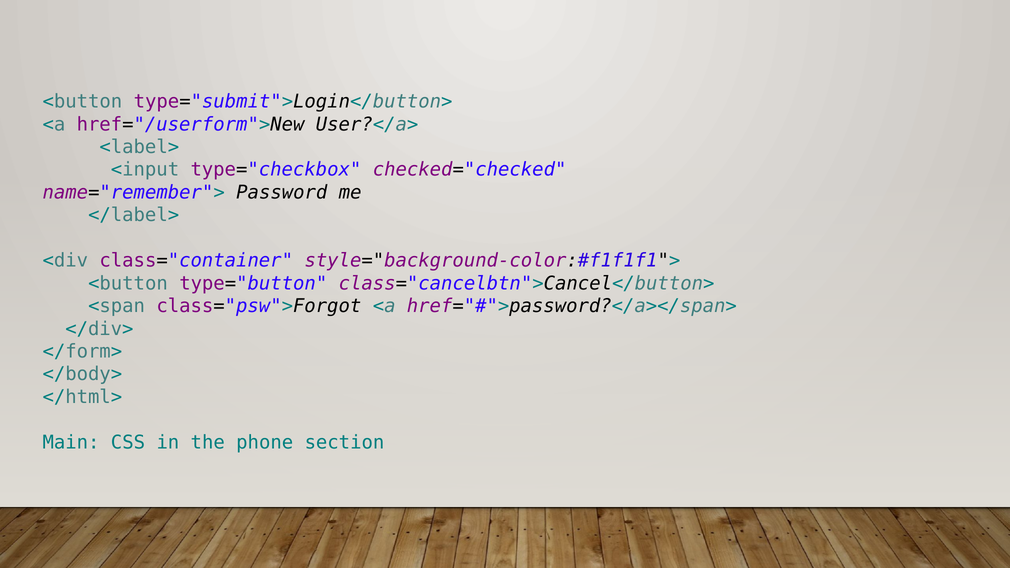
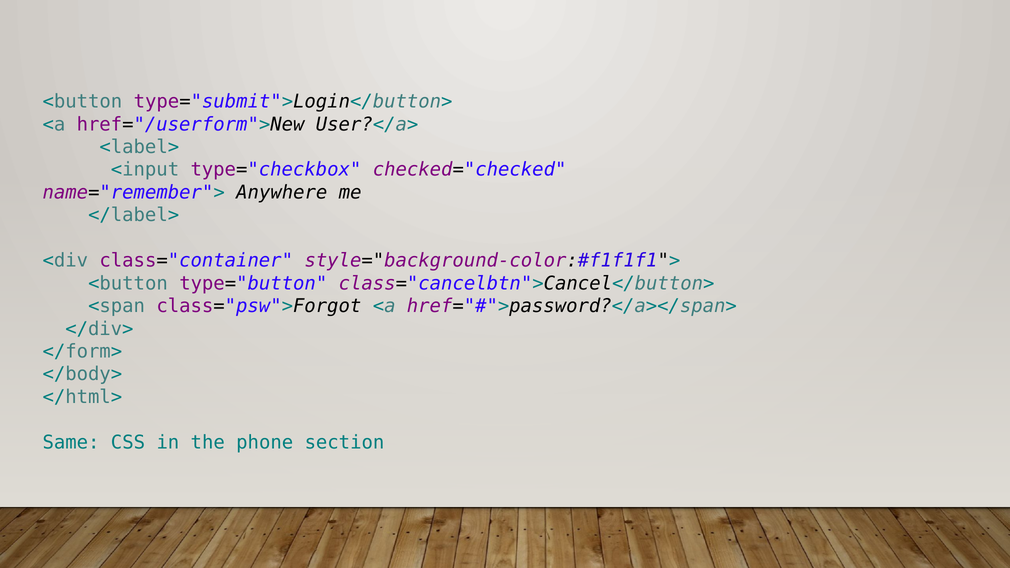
Password: Password -> Anywhere
Main: Main -> Same
